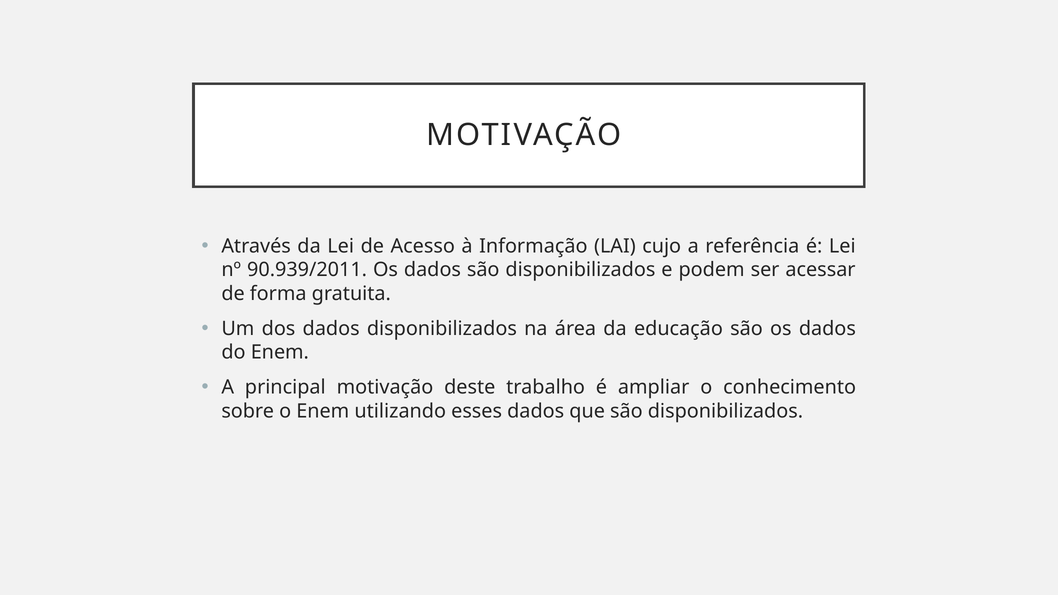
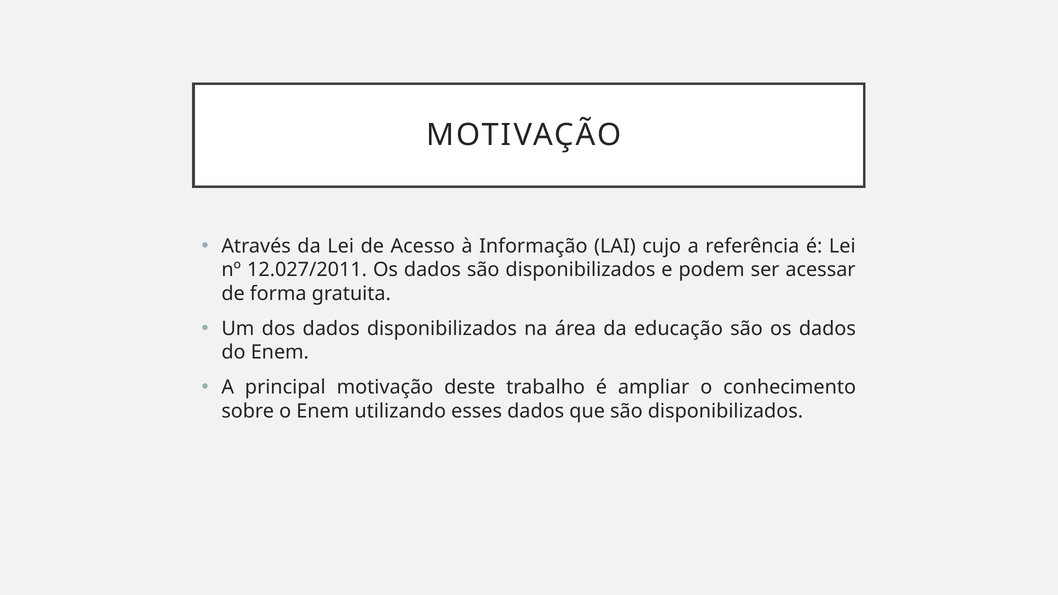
90.939/2011: 90.939/2011 -> 12.027/2011
